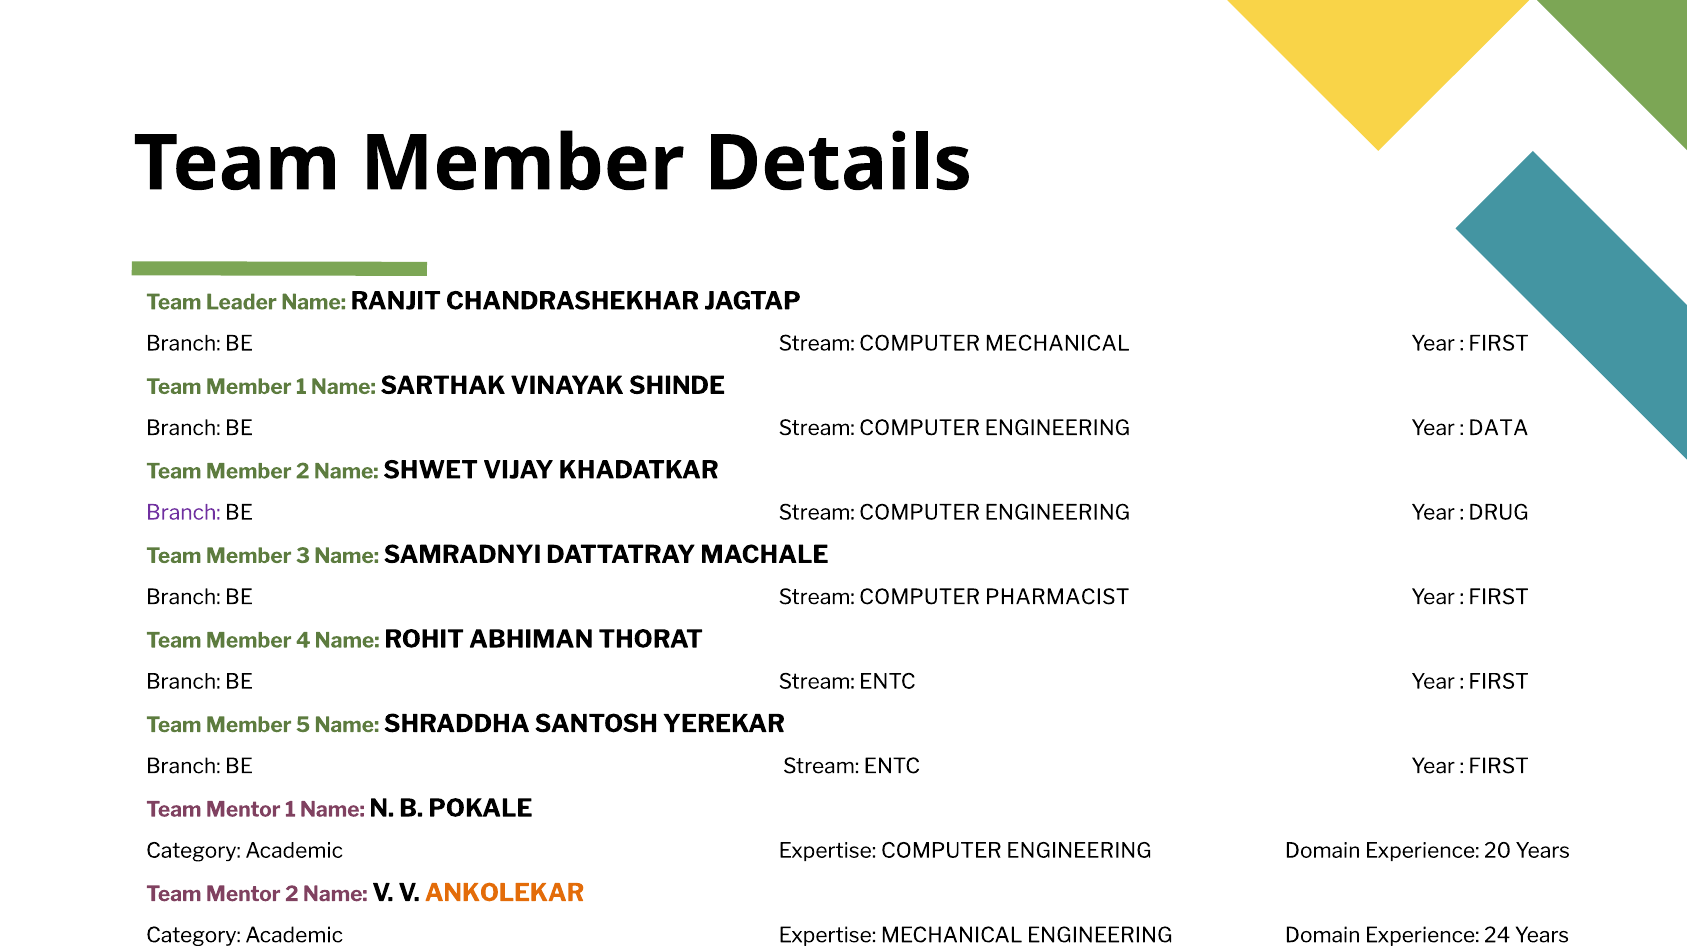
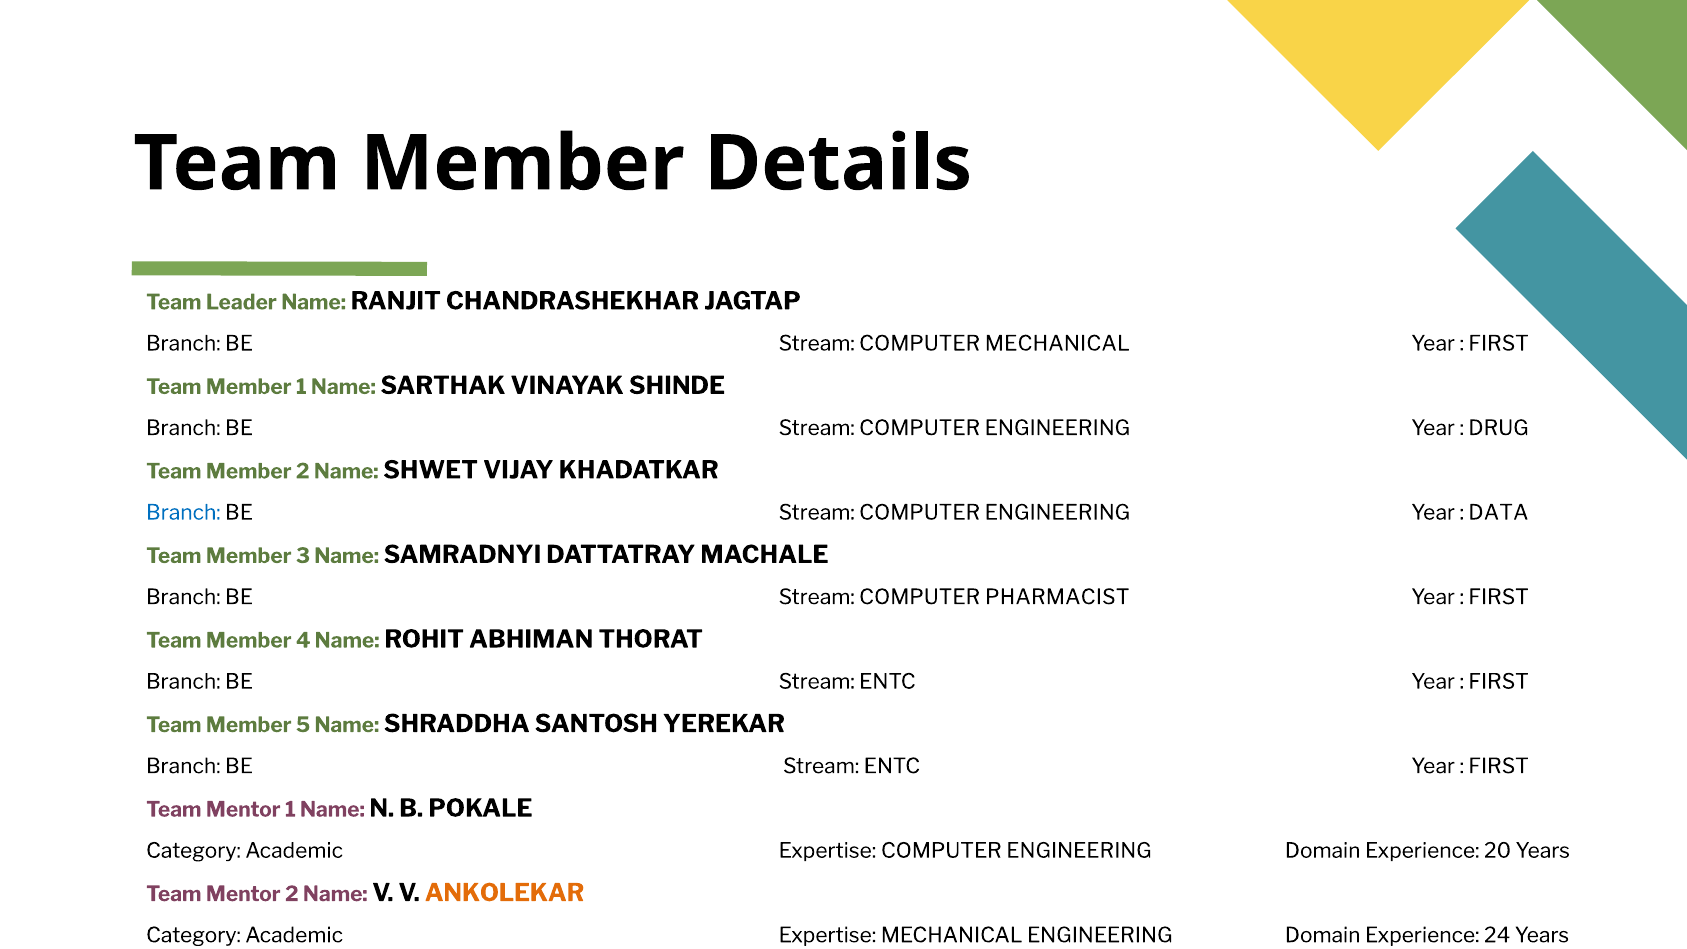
DATA: DATA -> DRUG
Branch at (183, 513) colour: purple -> blue
DRUG: DRUG -> DATA
